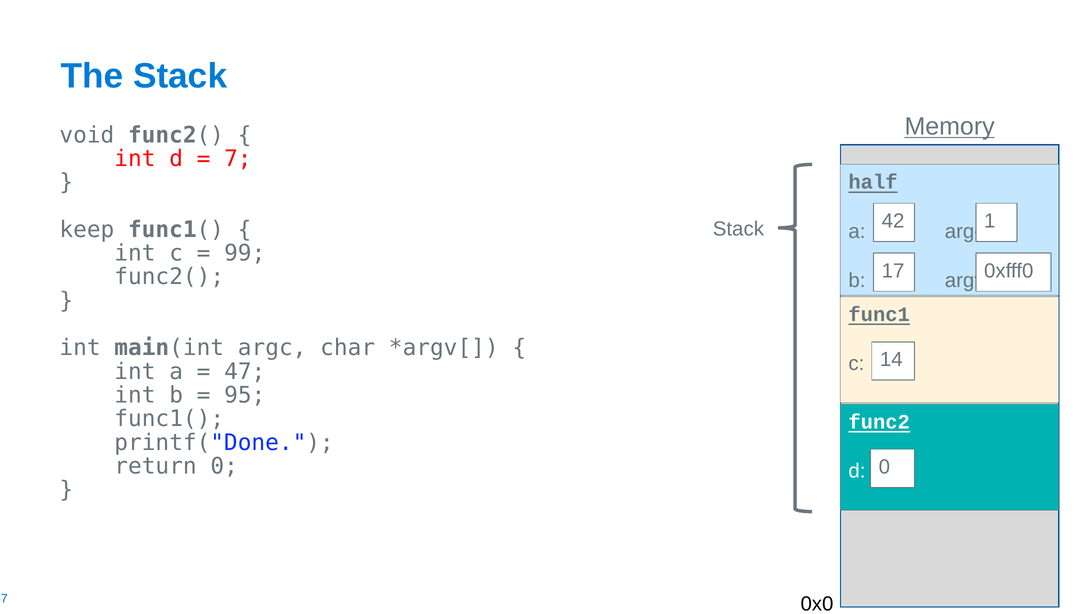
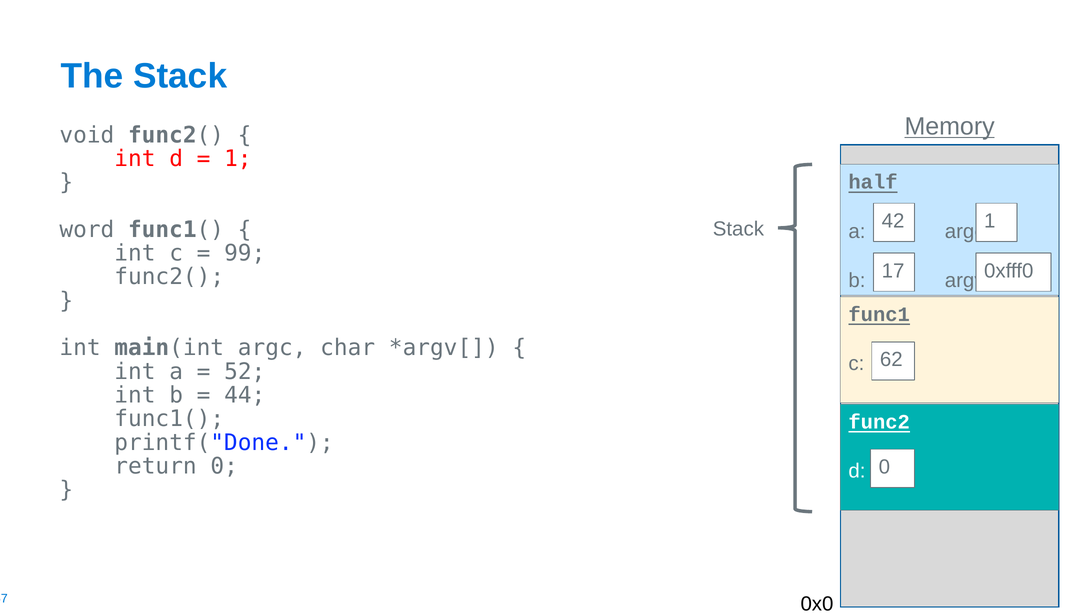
7 at (238, 159): 7 -> 1
keep: keep -> word
14: 14 -> 62
47: 47 -> 52
95: 95 -> 44
